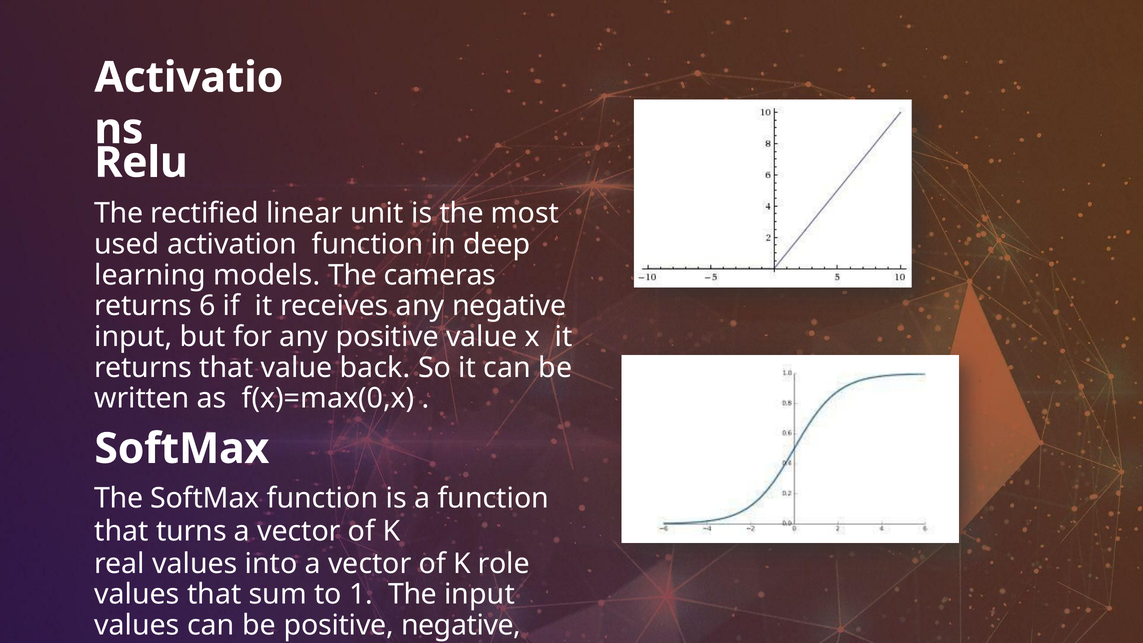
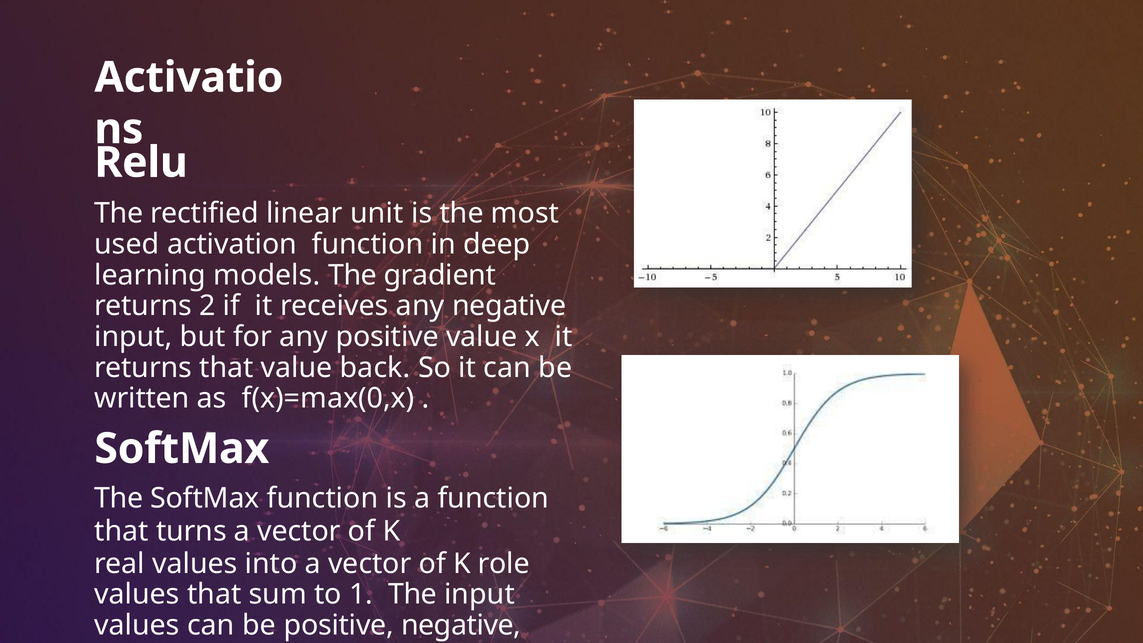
cameras: cameras -> gradient
6: 6 -> 2
